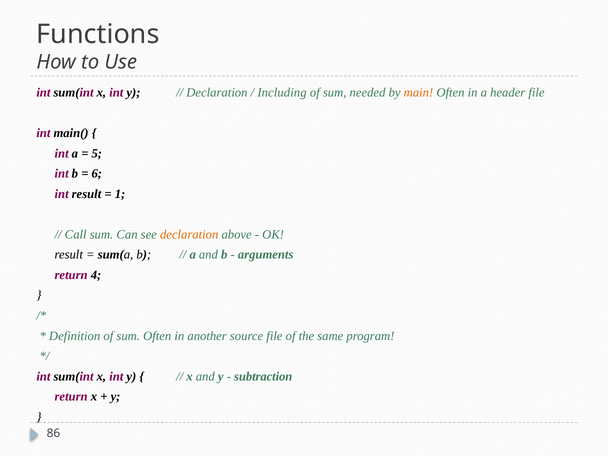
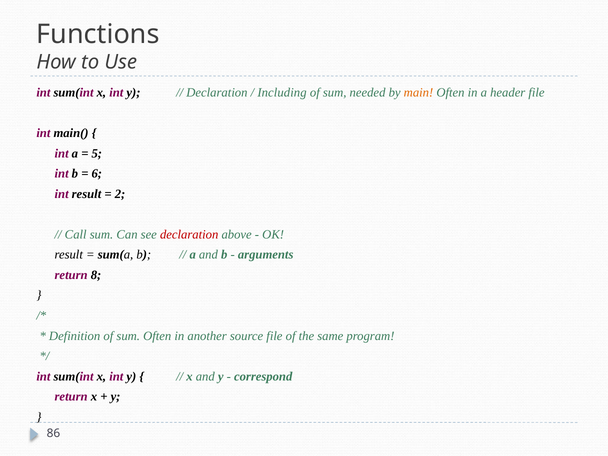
1: 1 -> 2
declaration at (189, 234) colour: orange -> red
4: 4 -> 8
subtraction: subtraction -> correspond
